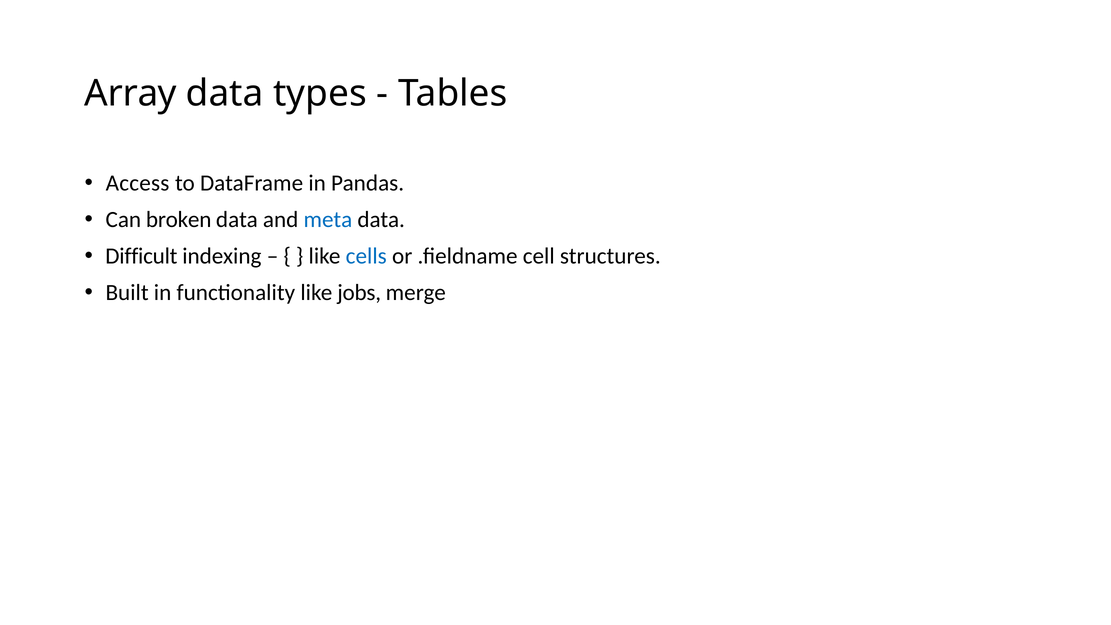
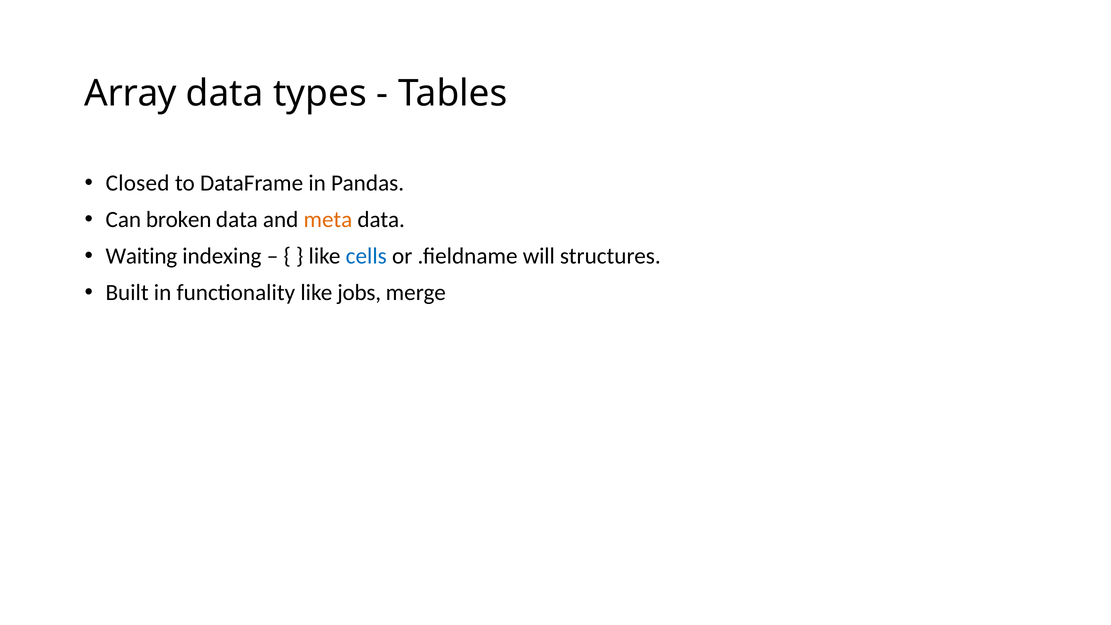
Access: Access -> Closed
meta colour: blue -> orange
Difficult: Difficult -> Waiting
cell: cell -> will
